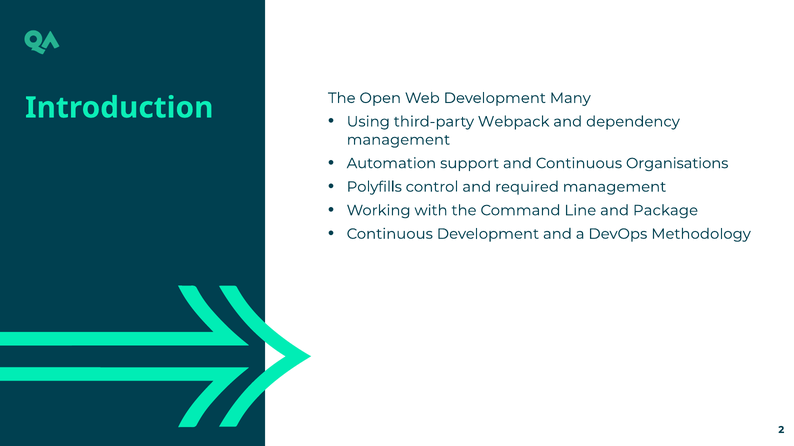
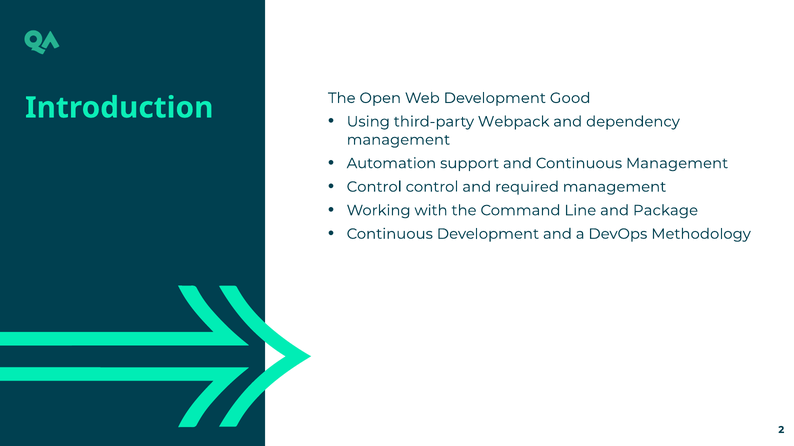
Many: Many -> Good
Continuous Organisations: Organisations -> Management
Polyfills at (374, 187): Polyfills -> Control
